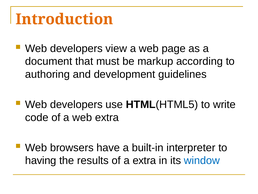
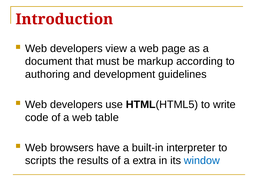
Introduction colour: orange -> red
web extra: extra -> table
having: having -> scripts
